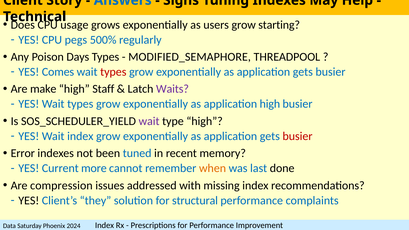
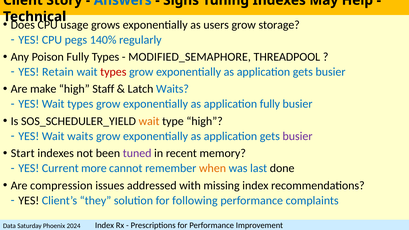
starting: starting -> storage
500%: 500% -> 140%
Poison Days: Days -> Fully
Comes: Comes -> Retain
Waits at (172, 89) colour: purple -> blue
application high: high -> fully
wait at (149, 121) colour: purple -> orange
Wait index: index -> waits
busier at (298, 136) colour: red -> purple
Error: Error -> Start
tuned colour: blue -> purple
structural: structural -> following
